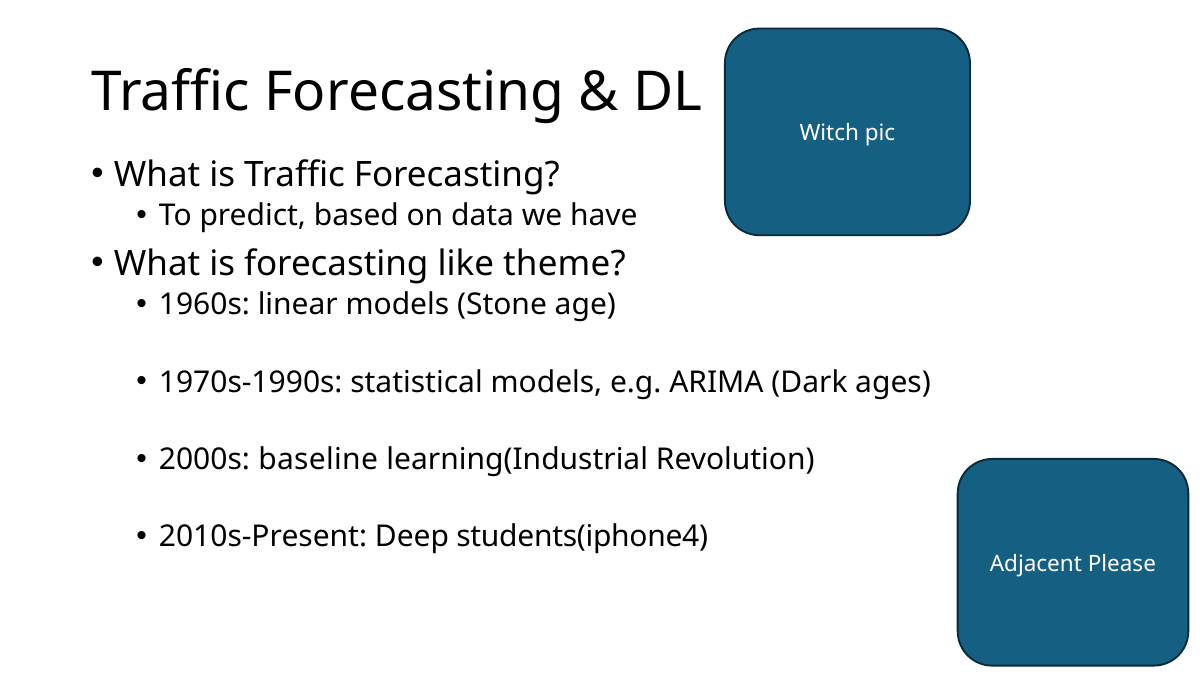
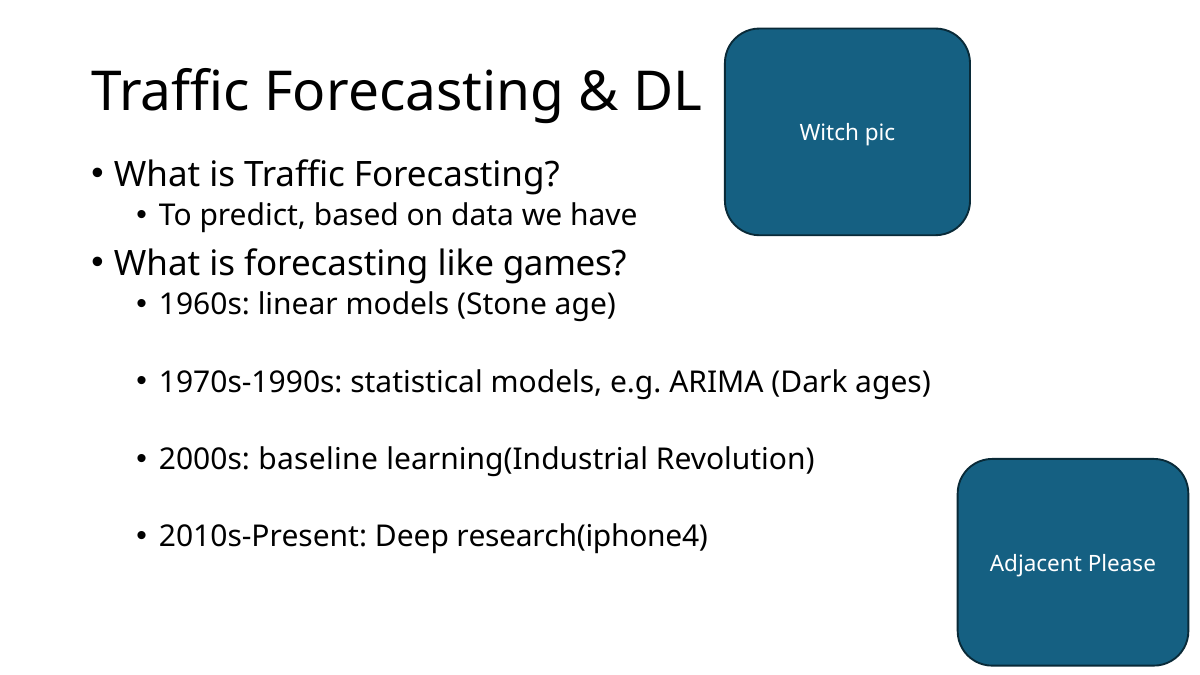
theme: theme -> games
students(iphone4: students(iphone4 -> research(iphone4
